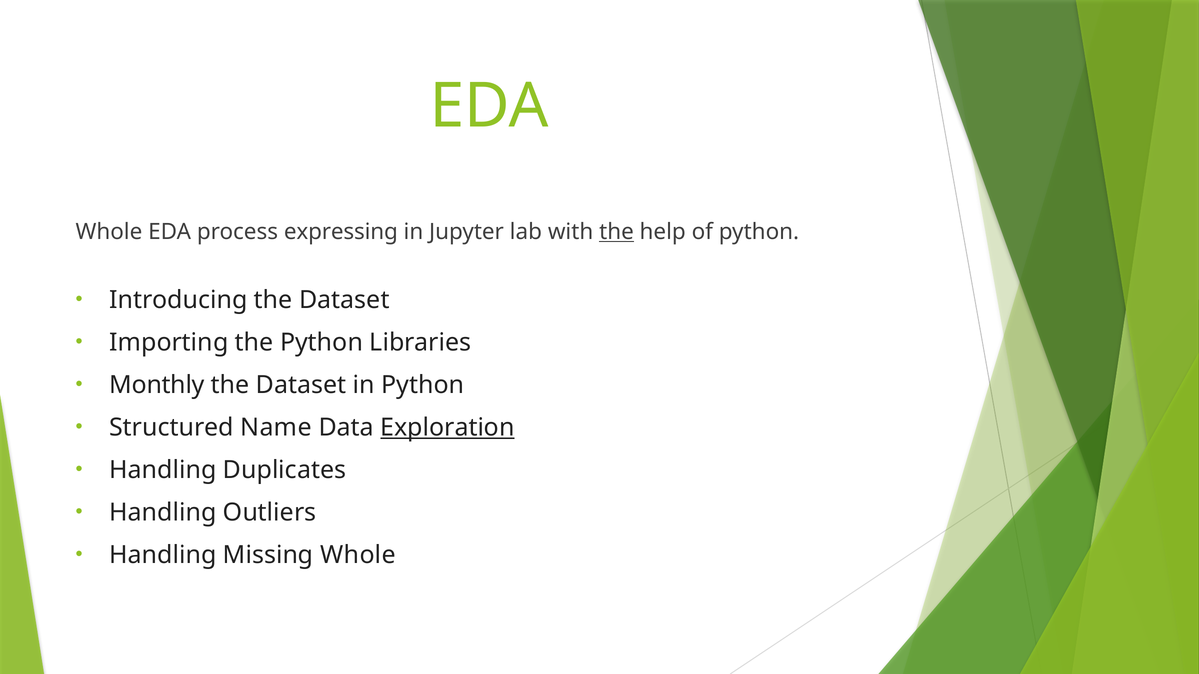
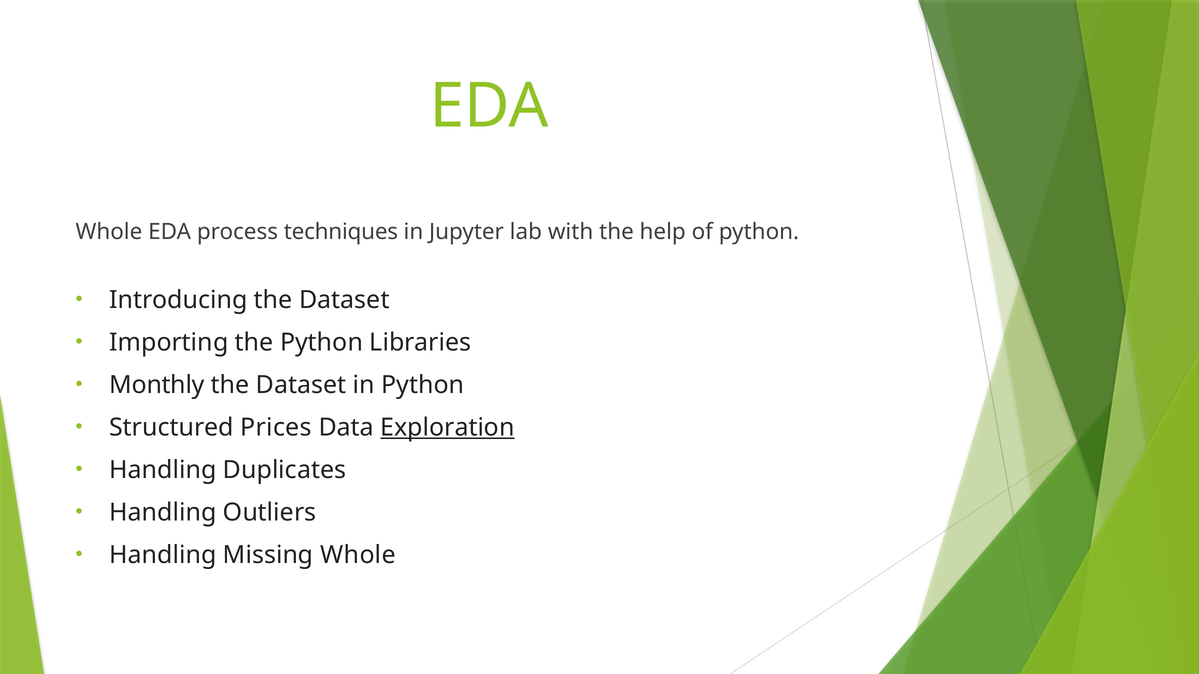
expressing: expressing -> techniques
the at (616, 232) underline: present -> none
Name: Name -> Prices
